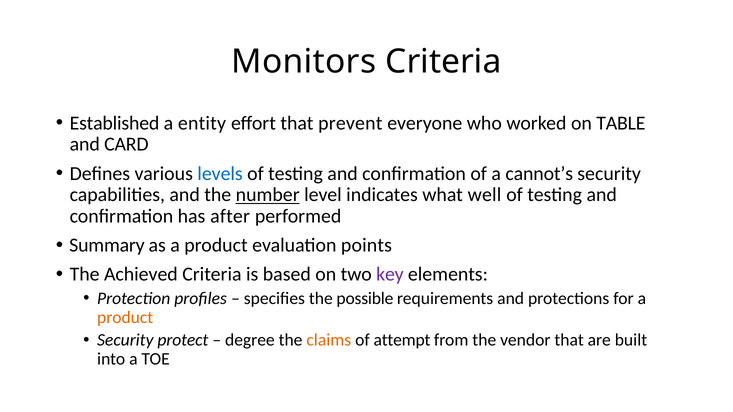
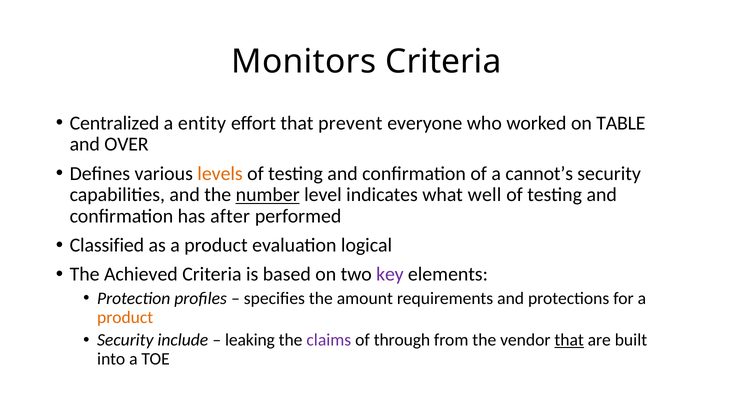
Established: Established -> Centralized
CARD: CARD -> OVER
levels colour: blue -> orange
Summary: Summary -> Classified
points: points -> logical
possible: possible -> amount
protect: protect -> include
degree: degree -> leaking
claims colour: orange -> purple
attempt: attempt -> through
that at (569, 340) underline: none -> present
